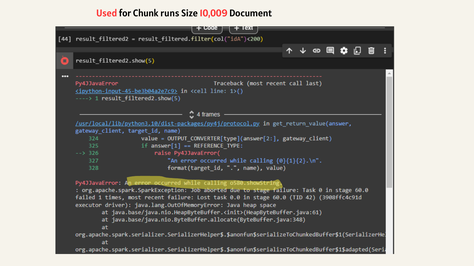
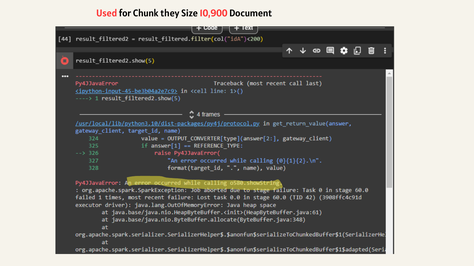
runs: runs -> they
10,009: 10,009 -> 10,900
